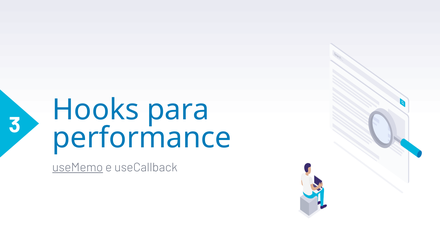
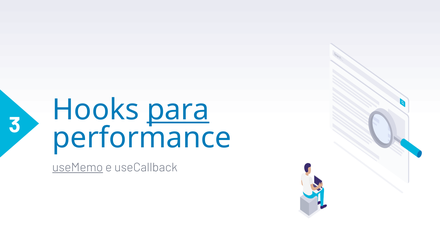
para underline: none -> present
